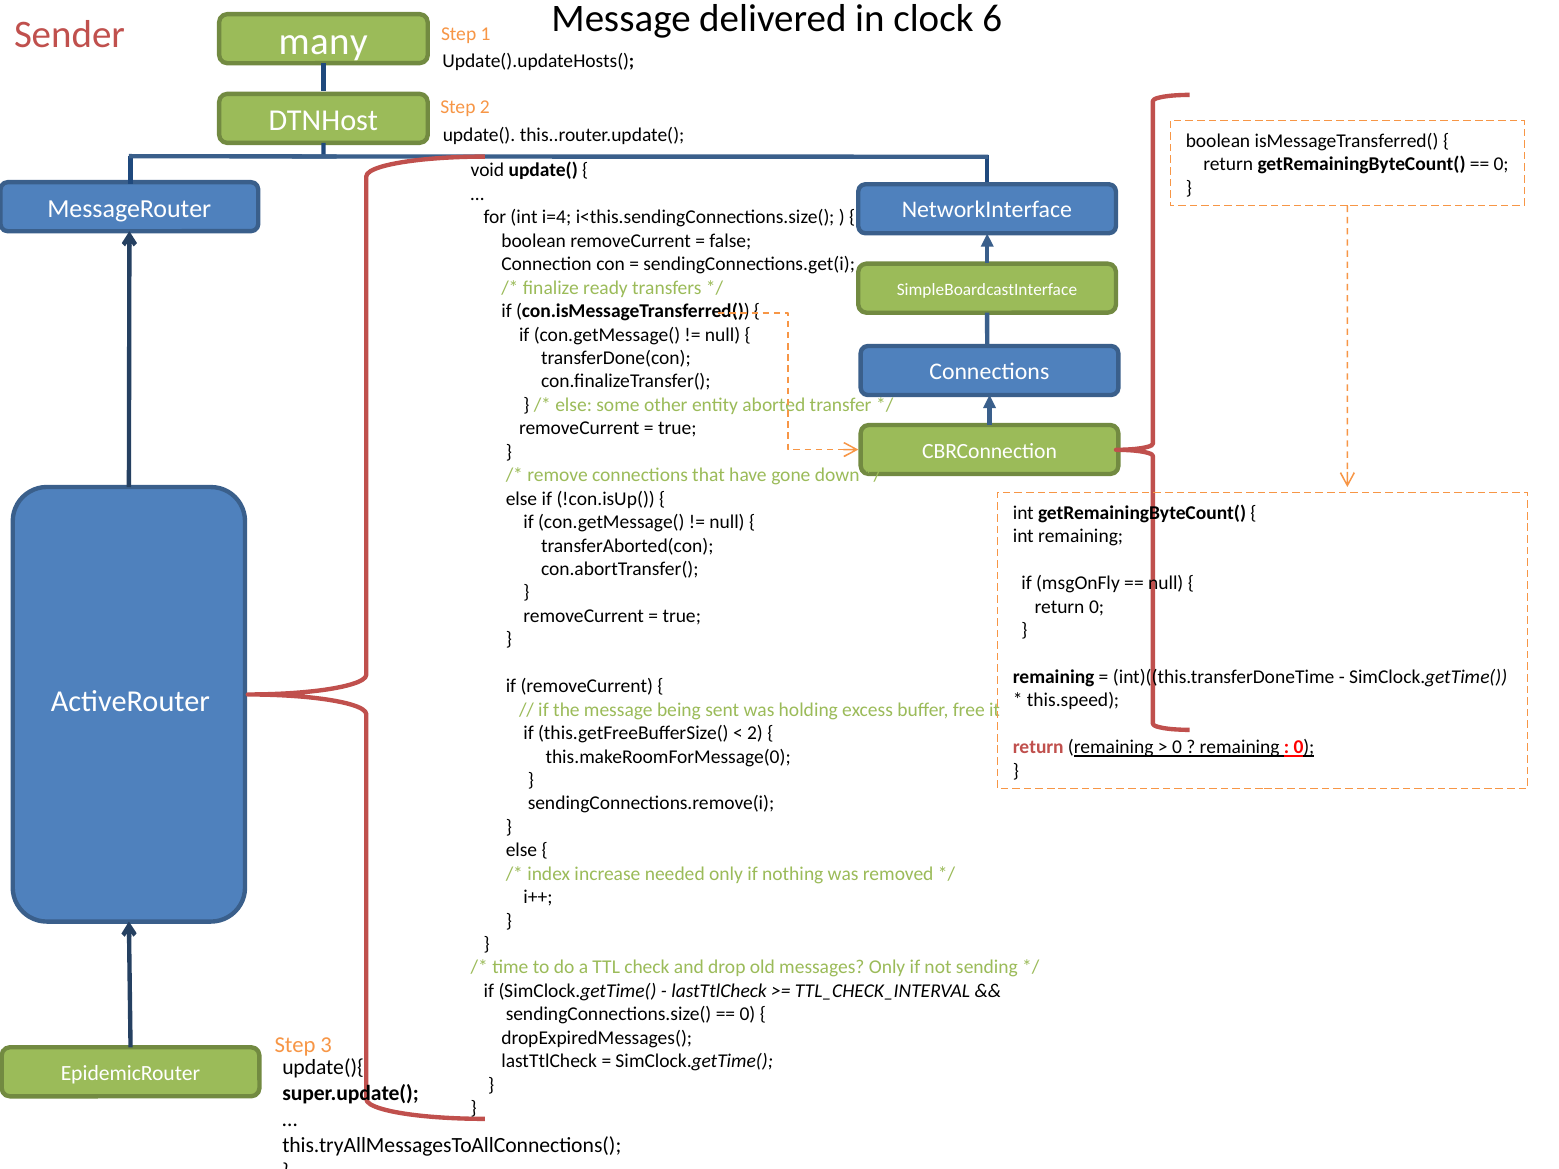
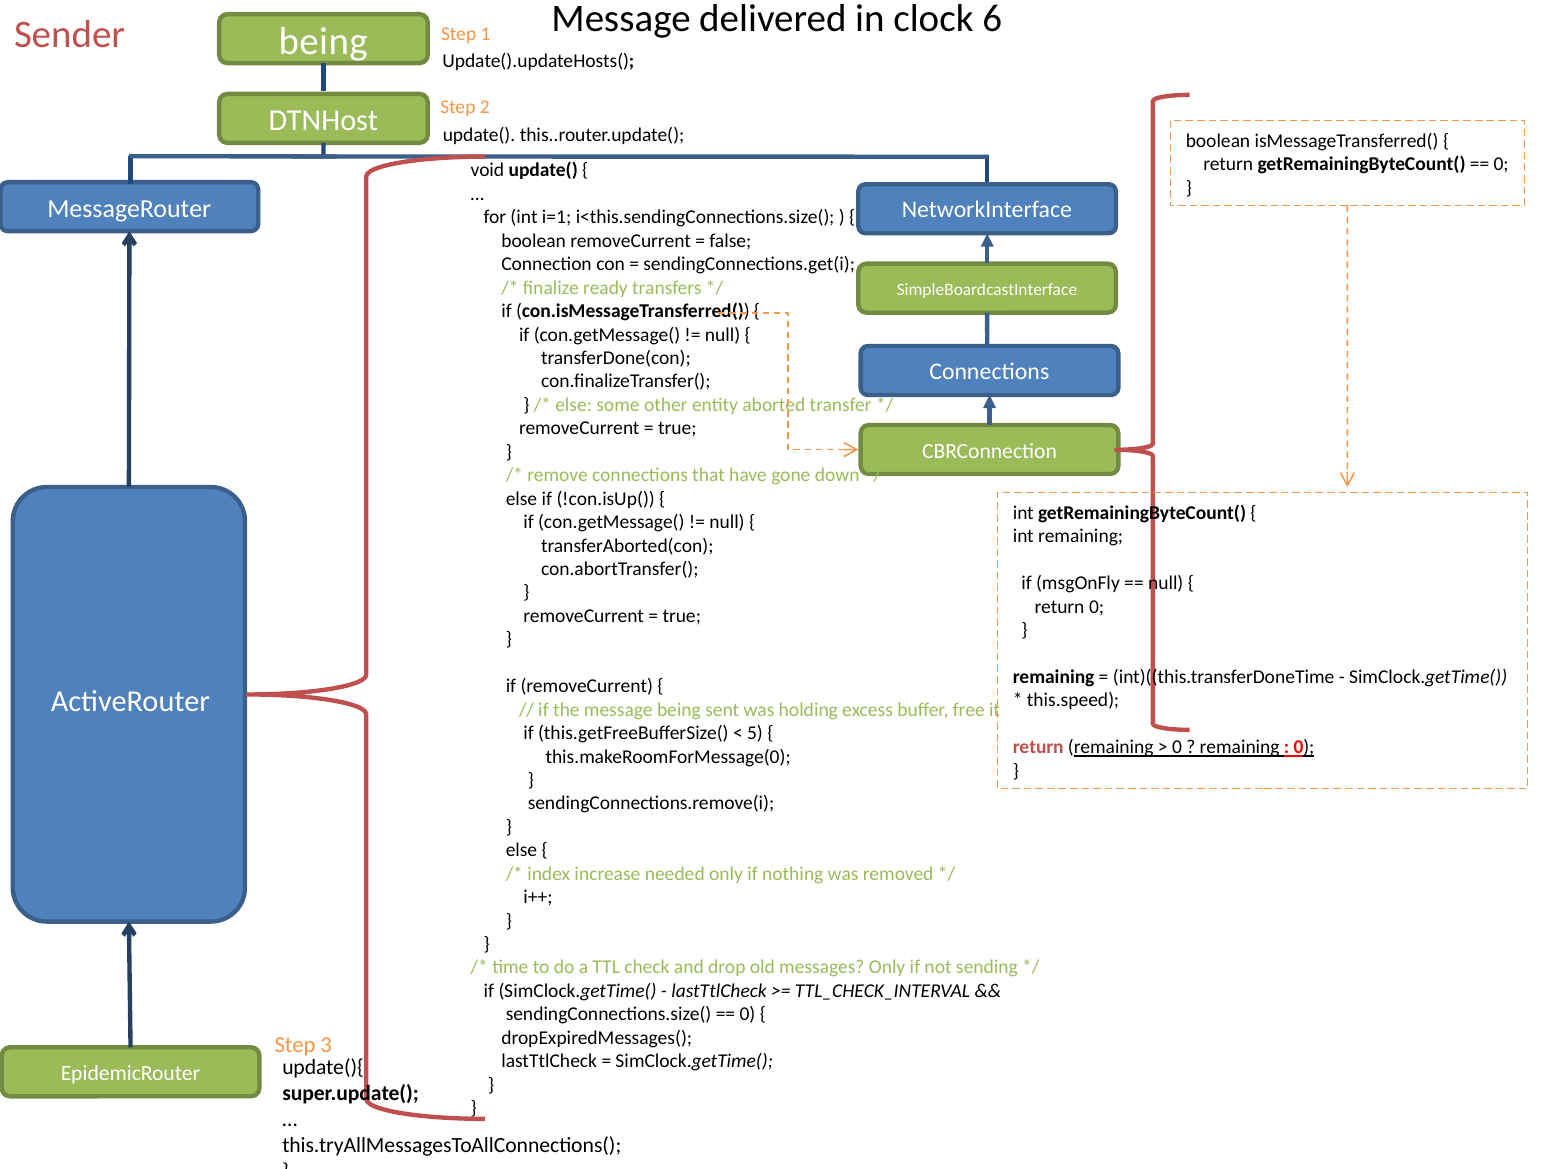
many at (323, 41): many -> being
i=4: i=4 -> i=1
2 at (755, 733): 2 -> 5
